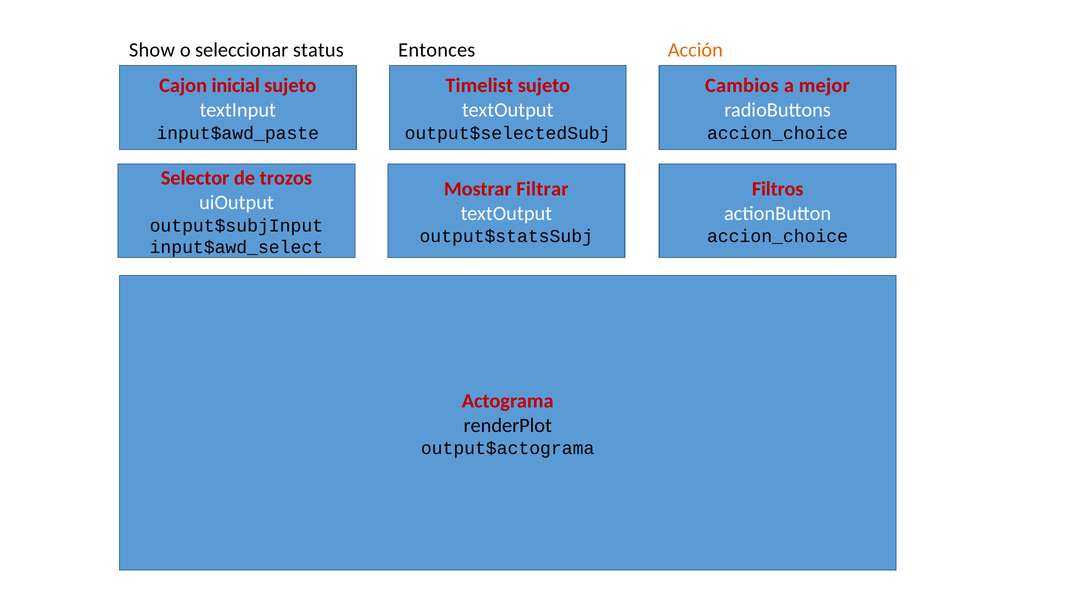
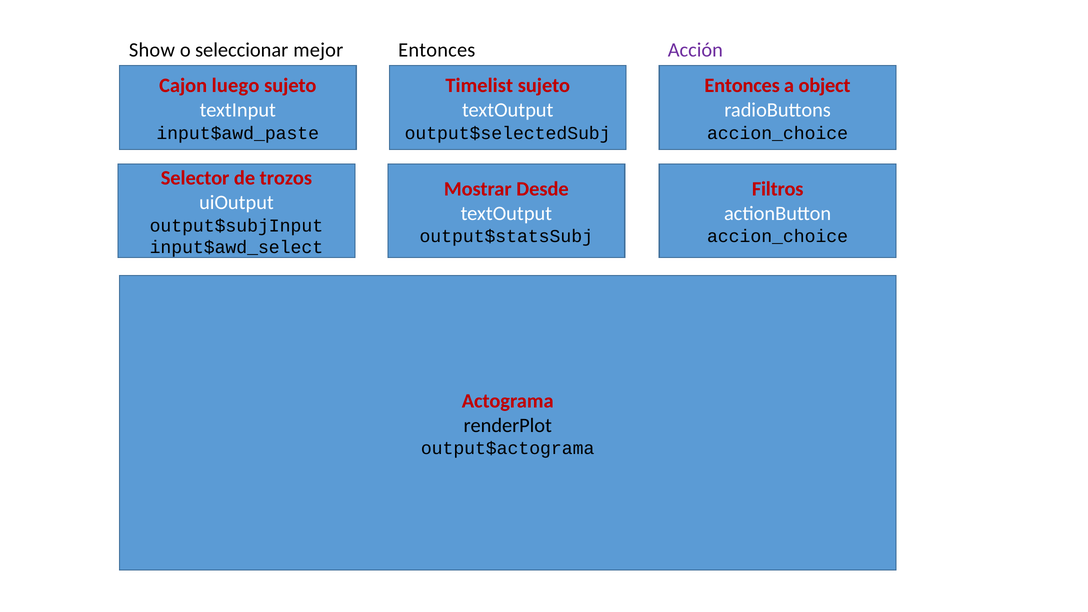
status: status -> mejor
Acción colour: orange -> purple
inicial: inicial -> luego
Cambios at (742, 86): Cambios -> Entonces
mejor: mejor -> object
Filtrar: Filtrar -> Desde
